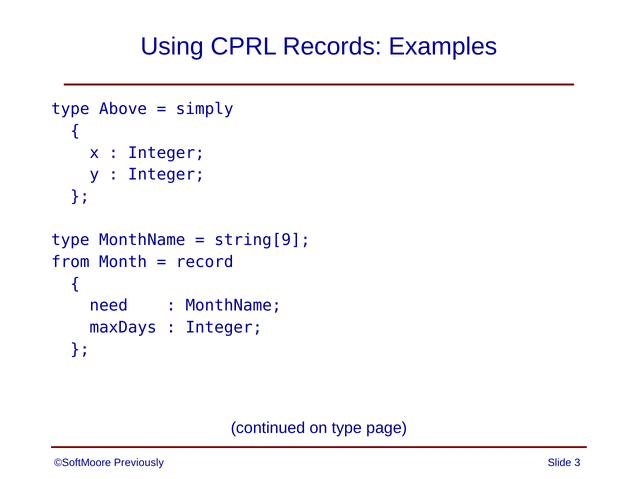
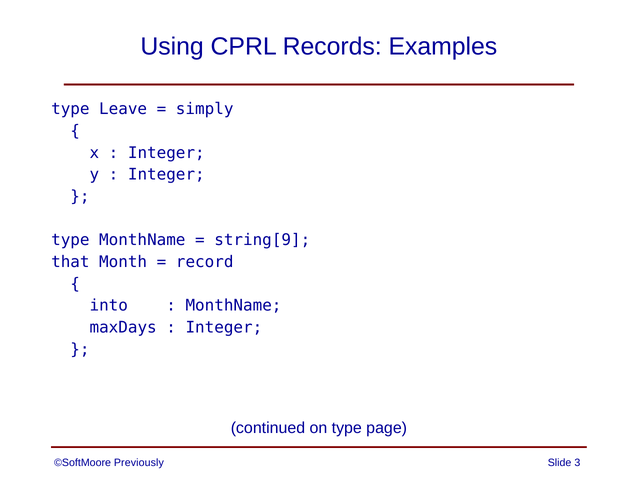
Above: Above -> Leave
from: from -> that
need: need -> into
